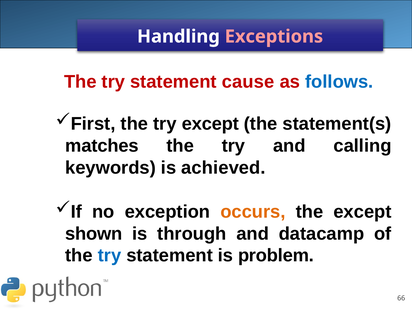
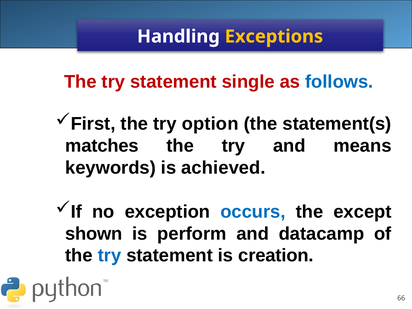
Exceptions colour: pink -> yellow
cause: cause -> single
try except: except -> option
calling: calling -> means
occurs colour: orange -> blue
through: through -> perform
problem: problem -> creation
